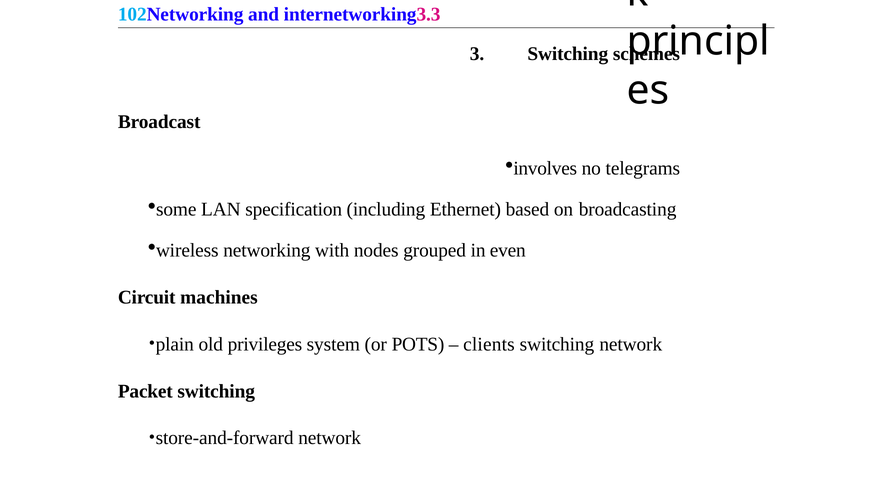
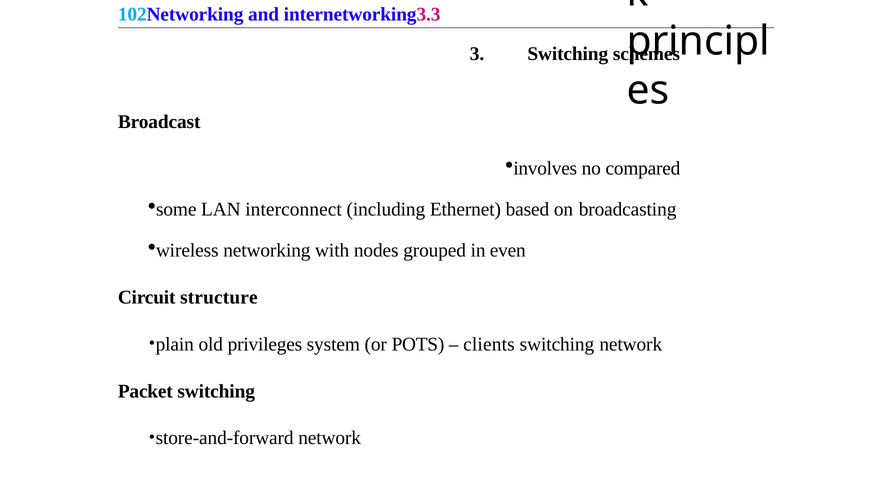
telegrams: telegrams -> compared
specification: specification -> interconnect
machines: machines -> structure
